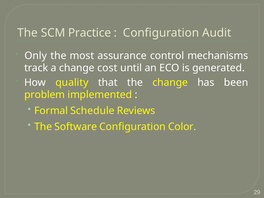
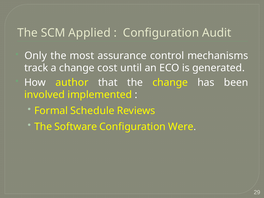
Practice: Practice -> Applied
quality: quality -> author
problem: problem -> involved
Color: Color -> Were
